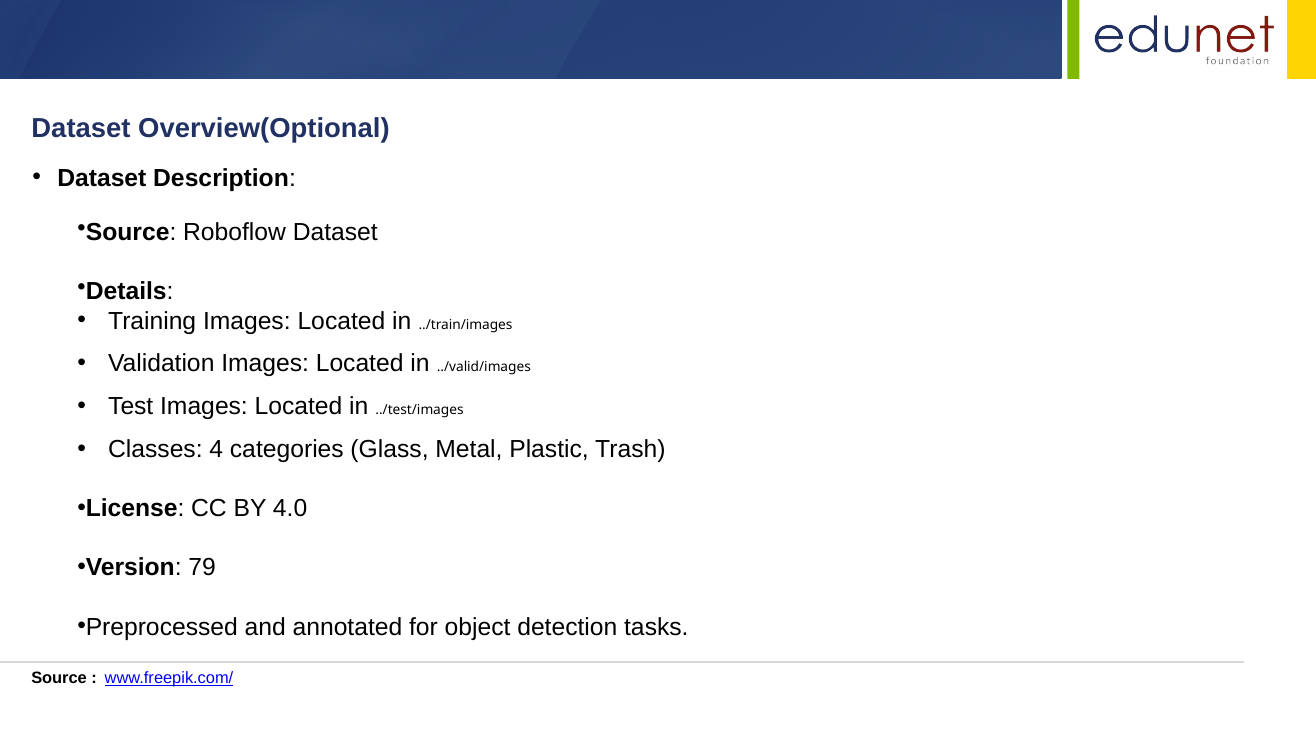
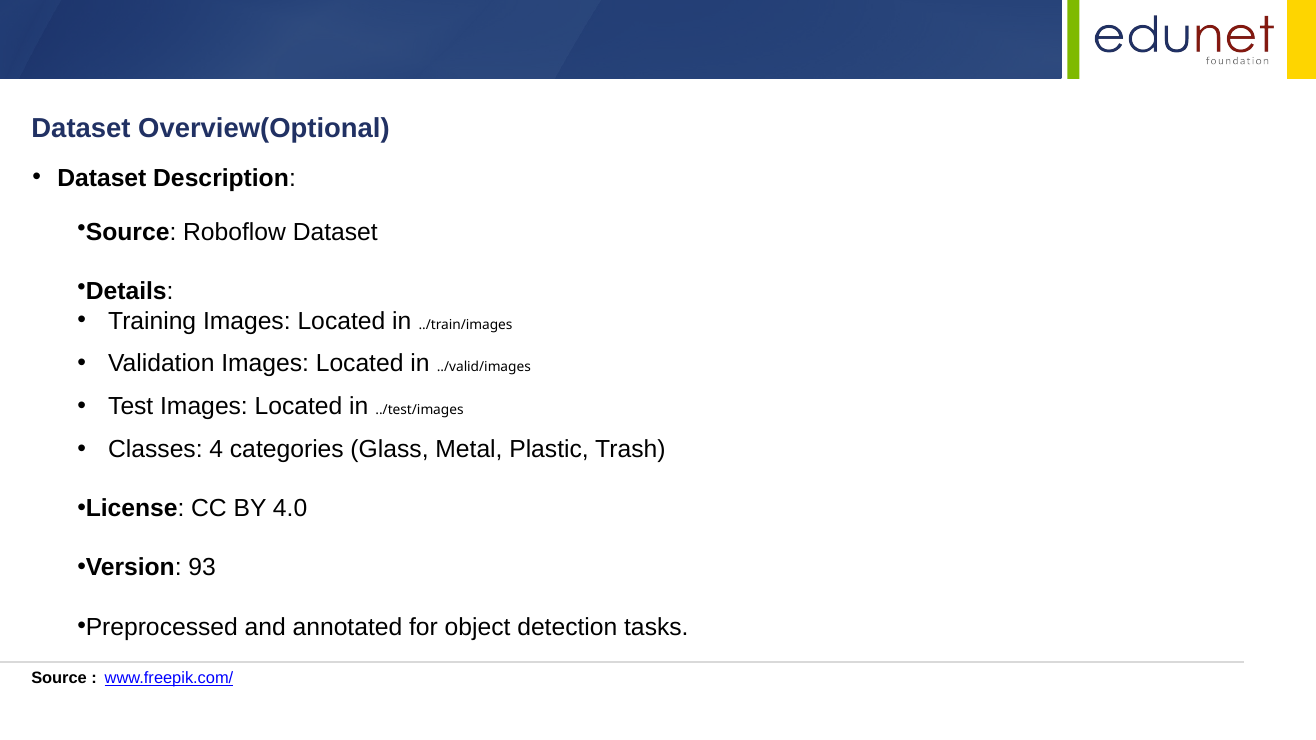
79: 79 -> 93
